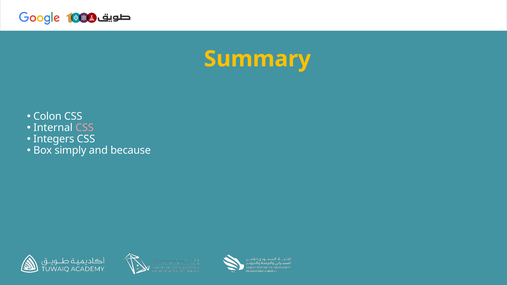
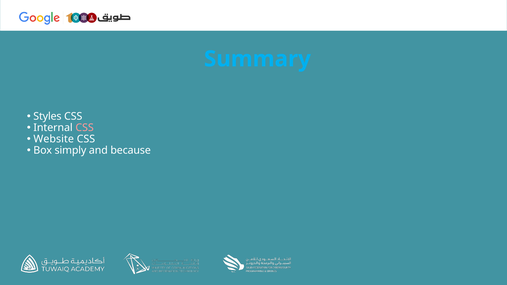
Summary colour: yellow -> light blue
Colon: Colon -> Styles
Integers: Integers -> Website
